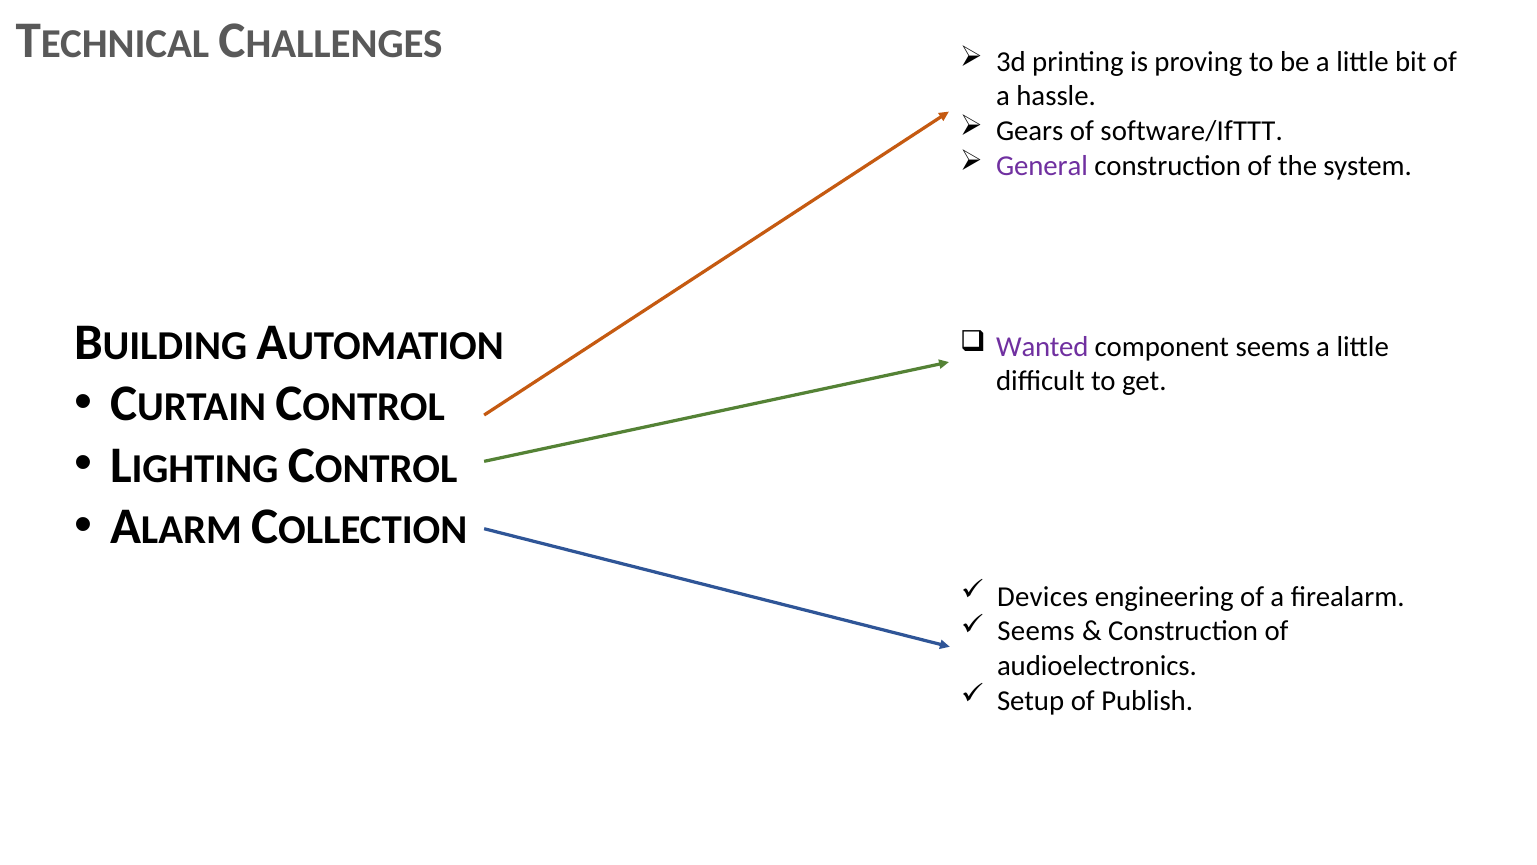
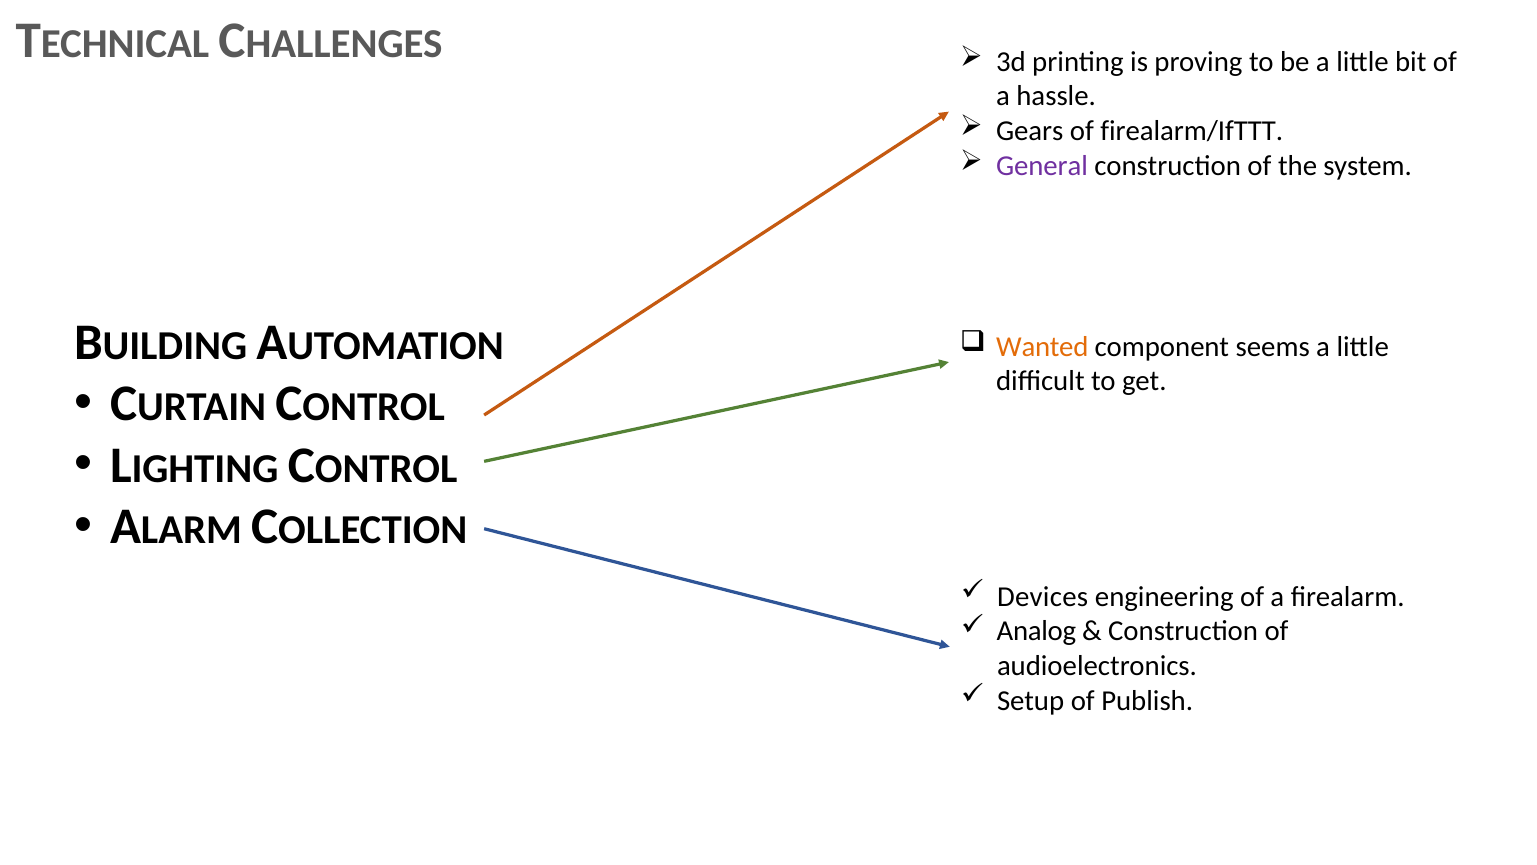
software/IfTTT: software/IfTTT -> firealarm/IfTTT
Wanted colour: purple -> orange
Seems at (1036, 631): Seems -> Analog
